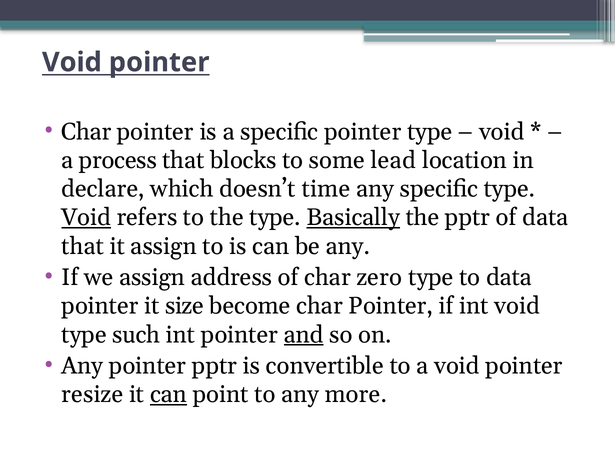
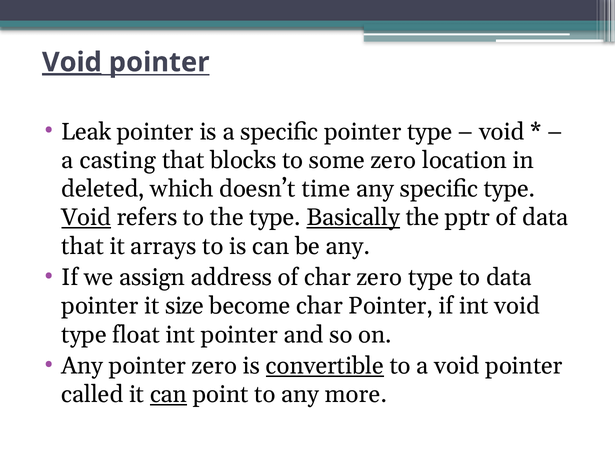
Void at (72, 62) underline: none -> present
Char at (86, 132): Char -> Leak
process: process -> casting
some lead: lead -> zero
declare: declare -> deleted
it assign: assign -> arrays
such: such -> float
and underline: present -> none
pointer pptr: pptr -> zero
convertible underline: none -> present
resize: resize -> called
